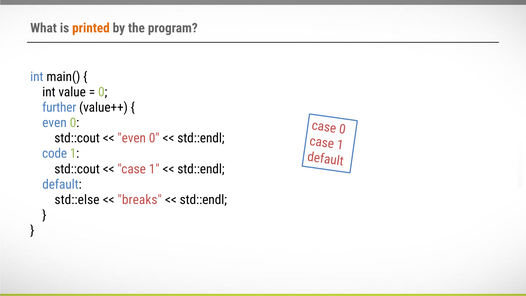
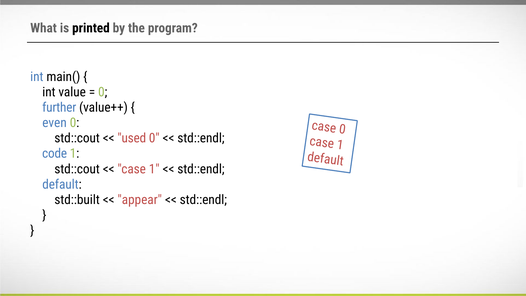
printed colour: orange -> black
even at (132, 138): even -> used
std::else: std::else -> std::built
breaks: breaks -> appear
